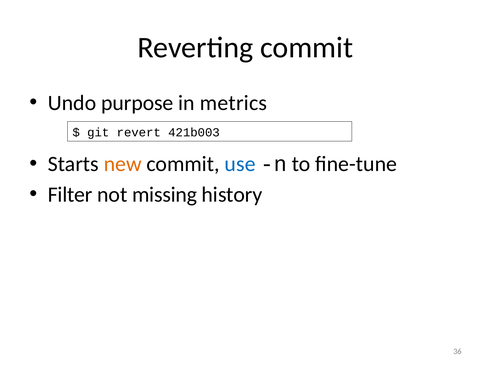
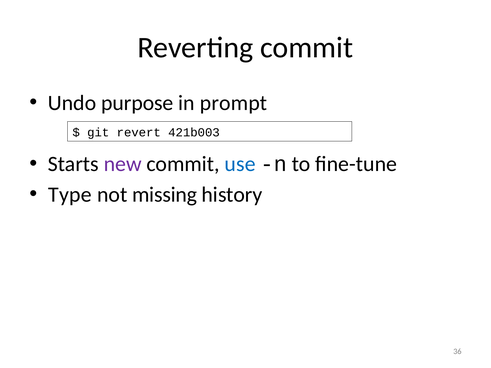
metrics: metrics -> prompt
new colour: orange -> purple
Filter: Filter -> Type
